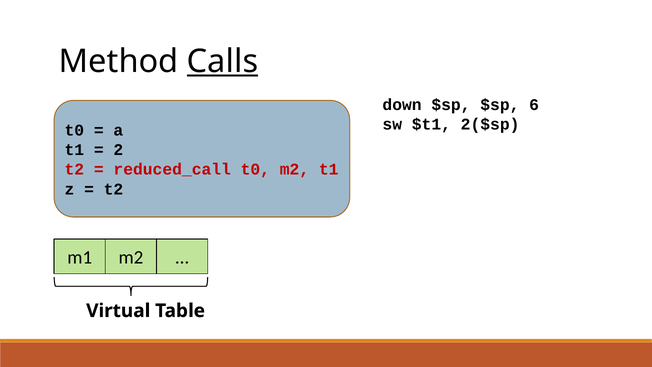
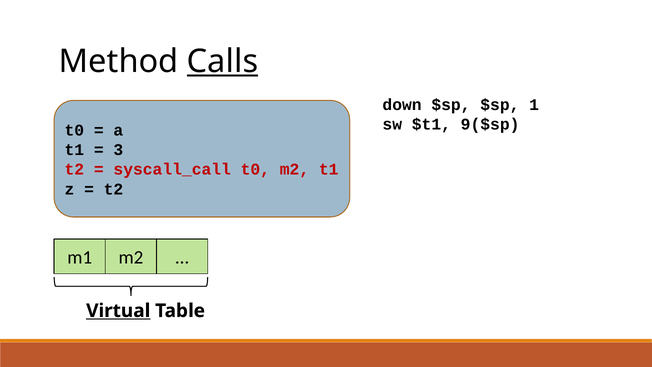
6: 6 -> 1
2($sp: 2($sp -> 9($sp
2: 2 -> 3
reduced_call: reduced_call -> syscall_call
Virtual underline: none -> present
